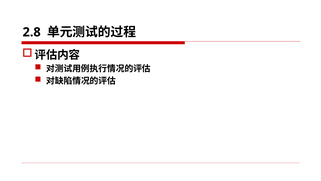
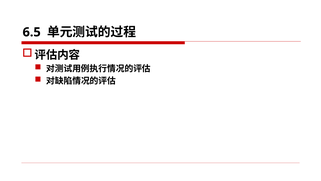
2.8: 2.8 -> 6.5
